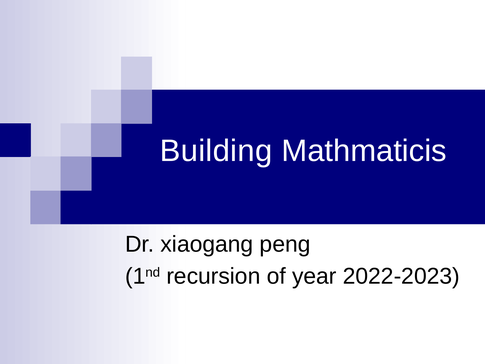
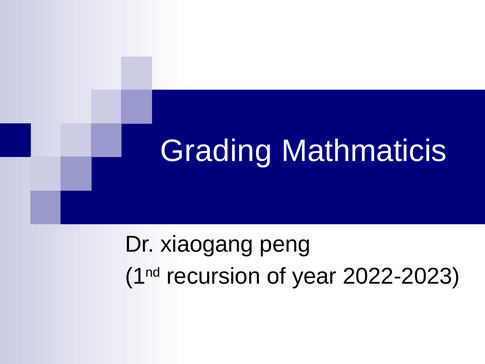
Building: Building -> Grading
